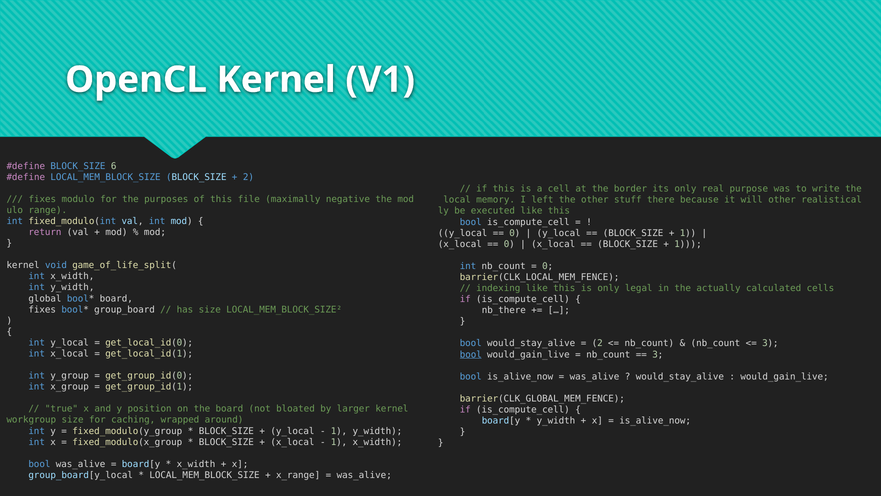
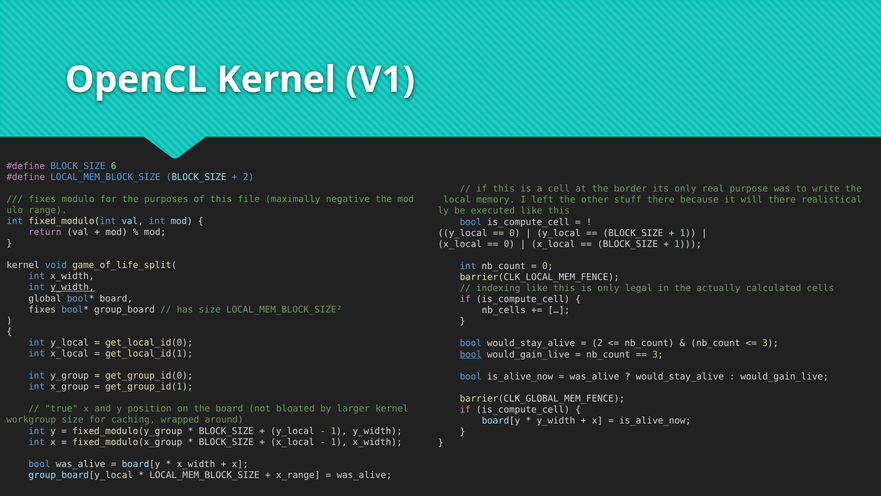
will other: other -> there
y_width at (72, 287) underline: none -> present
nb_there: nb_there -> nb_cells
